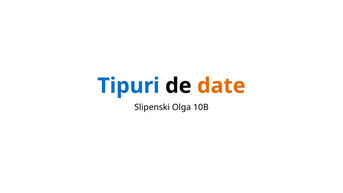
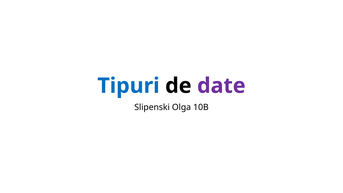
date colour: orange -> purple
